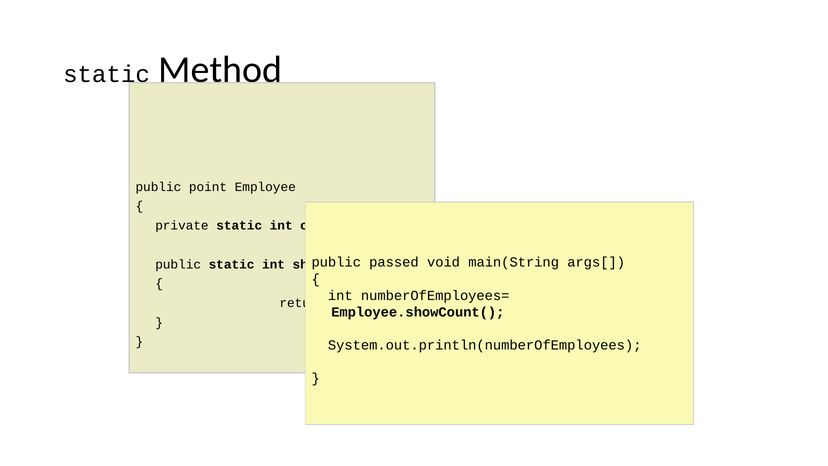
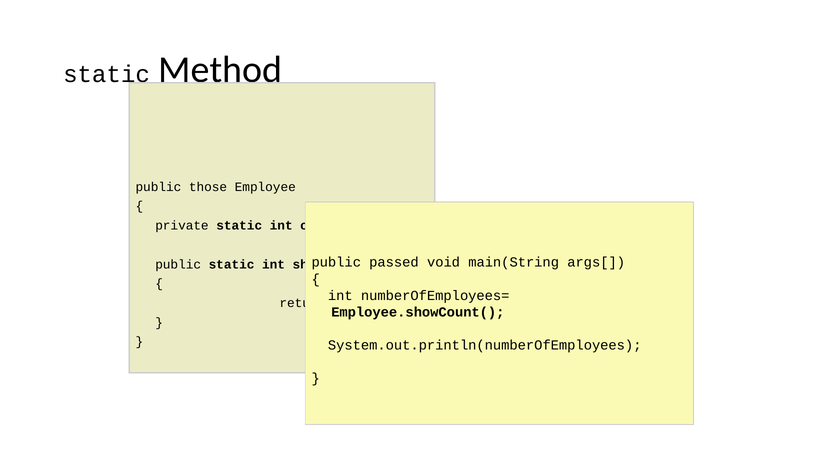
point: point -> those
